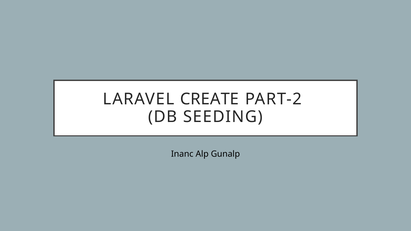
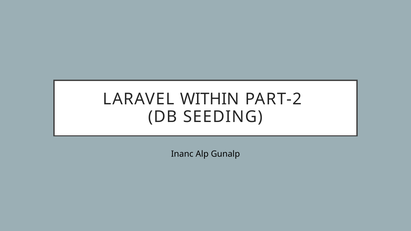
CREATE: CREATE -> WITHIN
